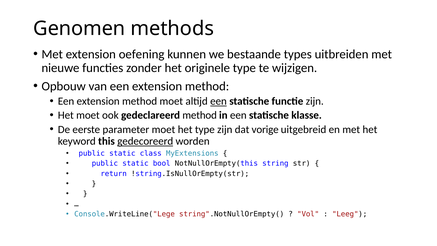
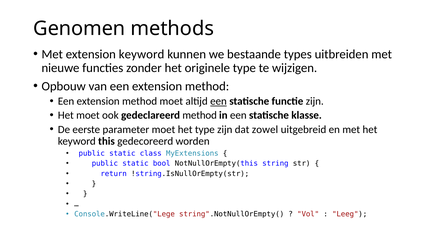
extension oefening: oefening -> keyword
vorige: vorige -> zowel
gedecoreerd underline: present -> none
